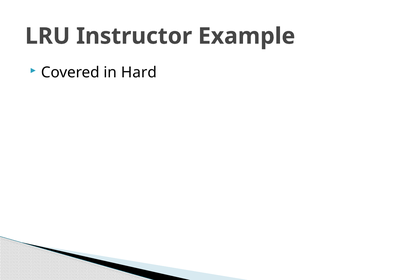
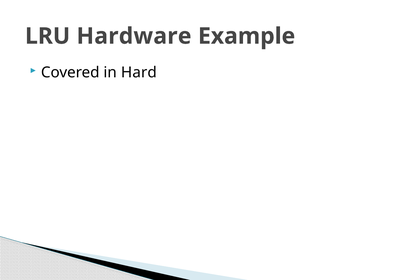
Instructor: Instructor -> Hardware
